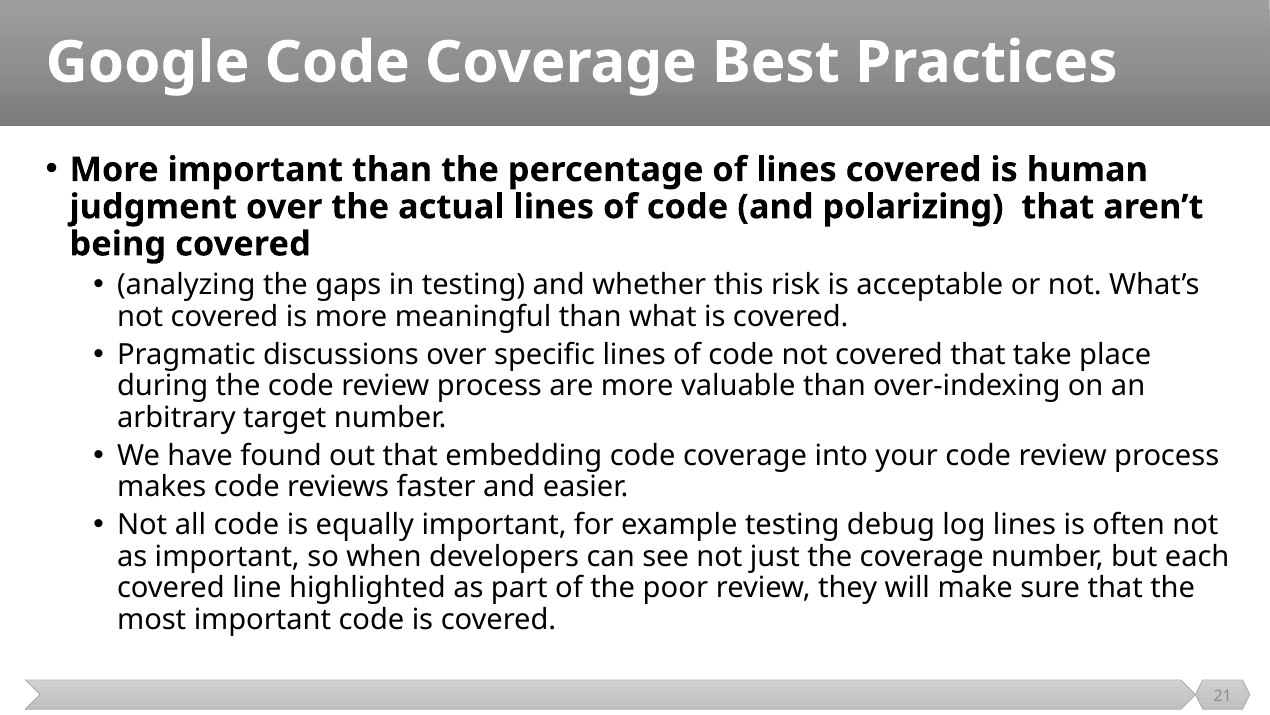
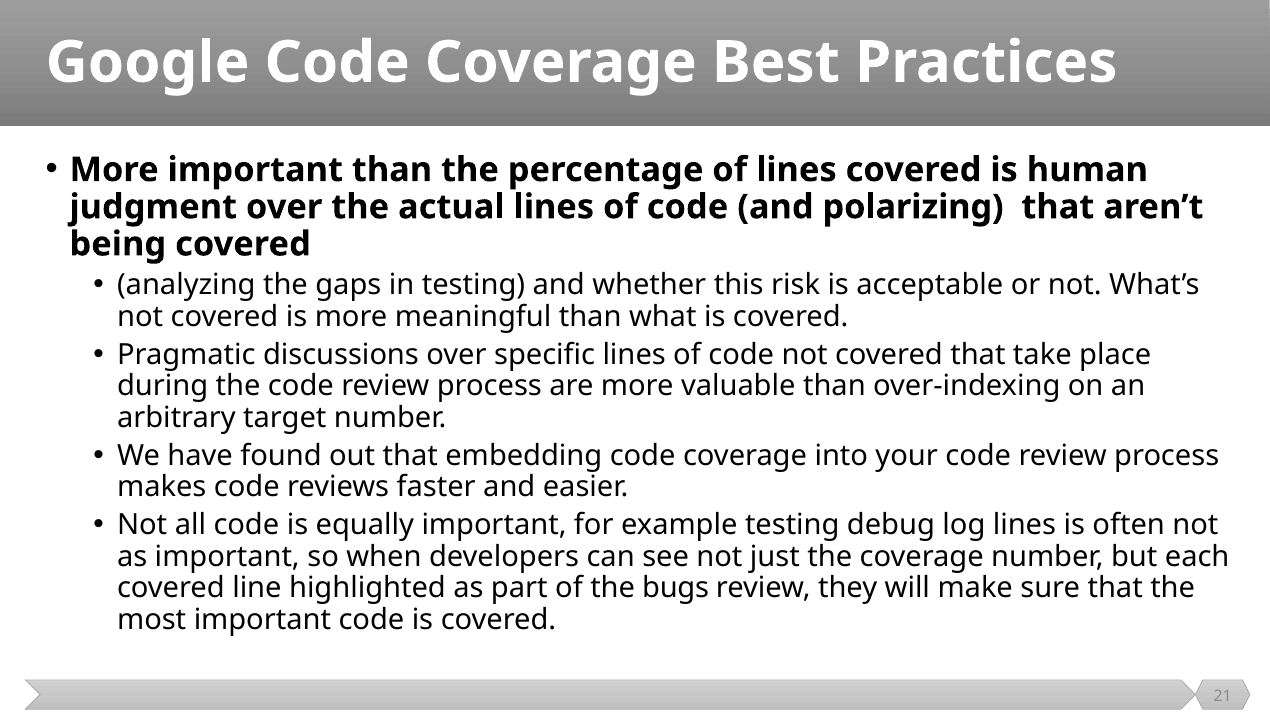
poor: poor -> bugs
